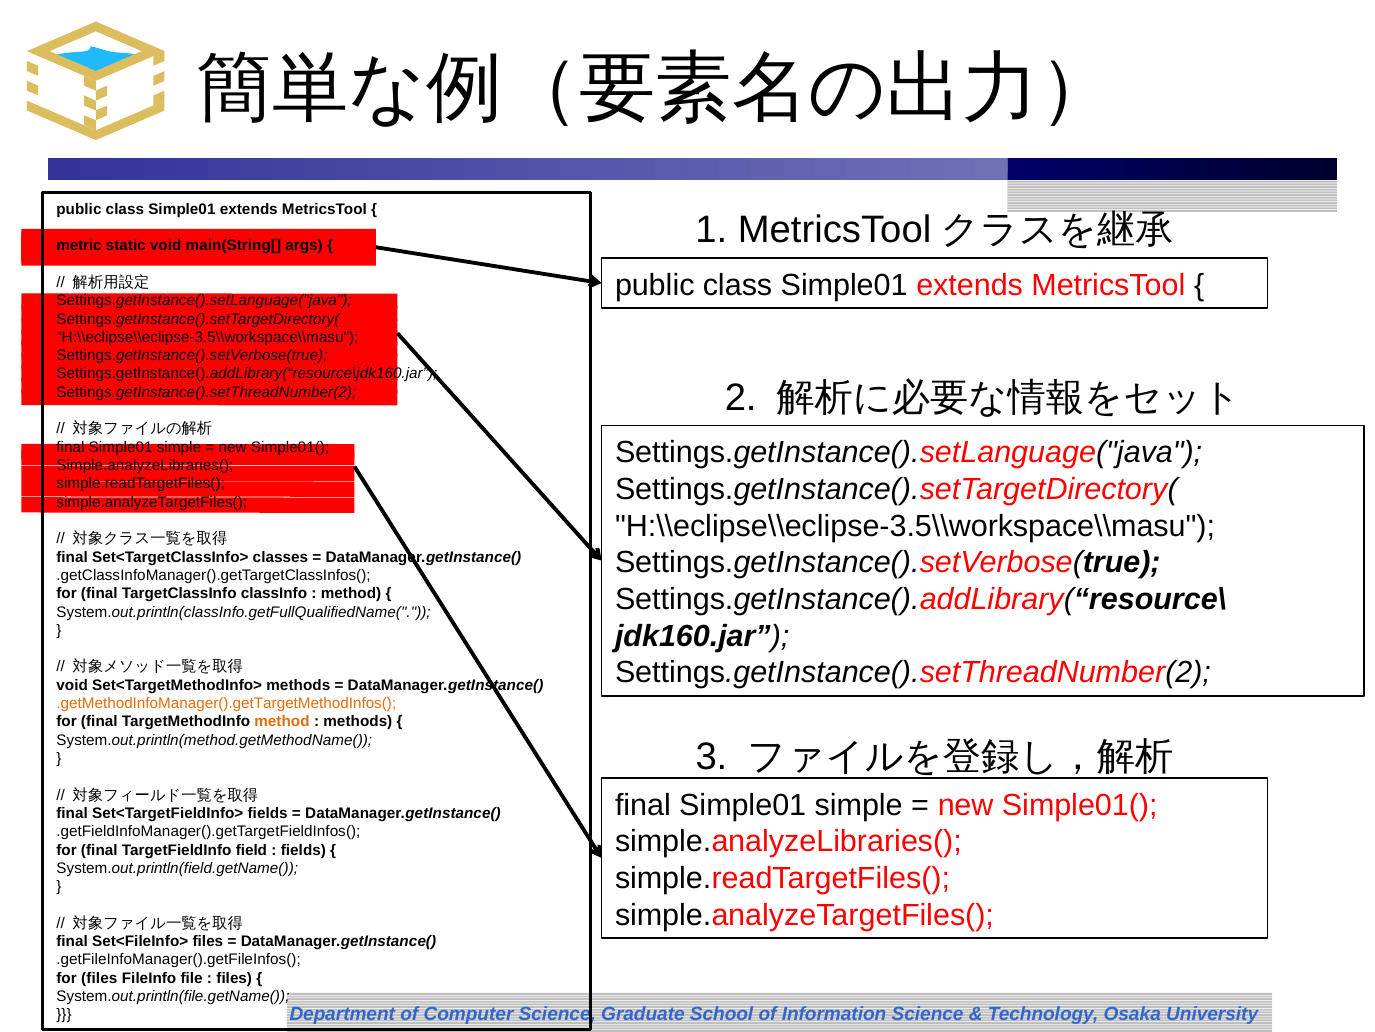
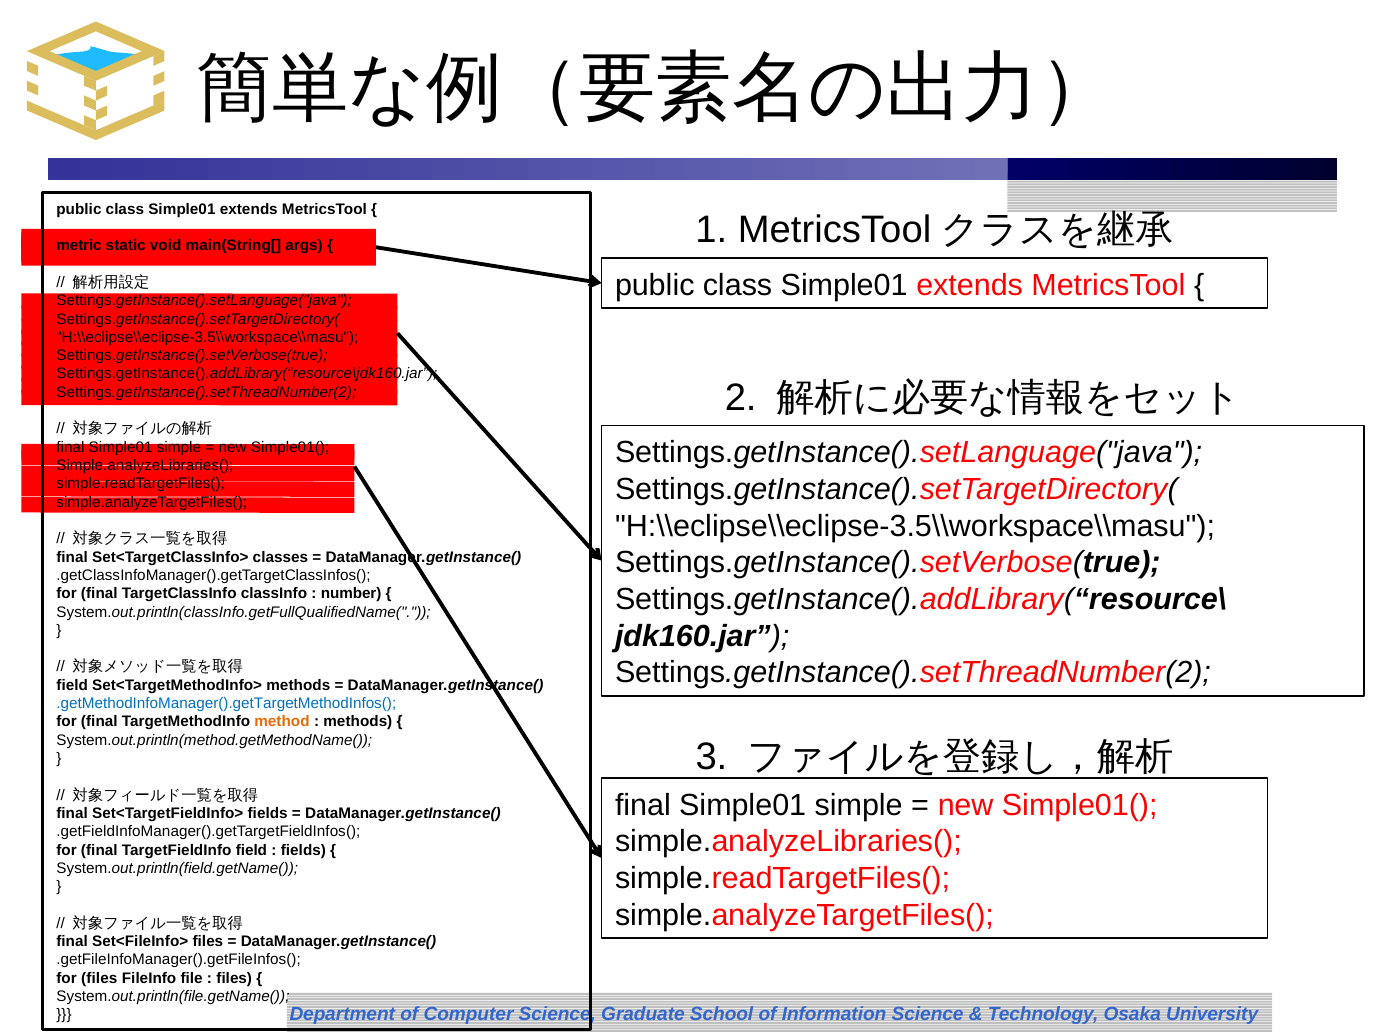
method at (351, 593): method -> number
void at (72, 685): void -> field
.getMethodInfoManager().getTargetMethodInfos( colour: orange -> blue
